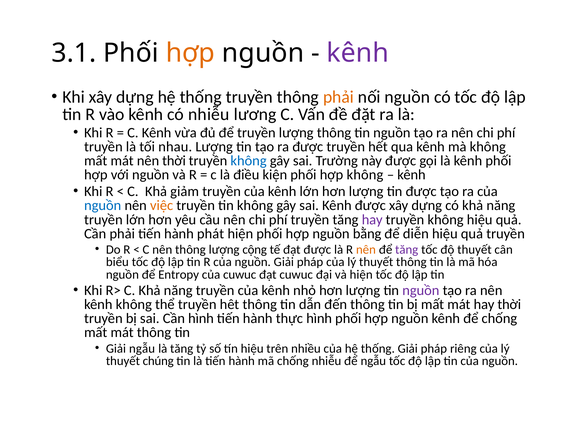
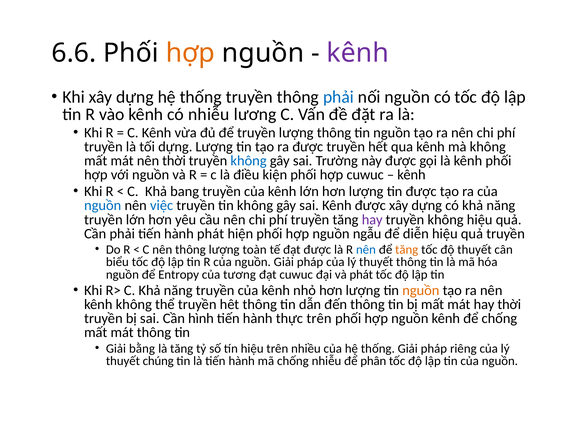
3.1: 3.1 -> 6.6
phải at (339, 97) colour: orange -> blue
tối nhau: nhau -> dựng
hợp không: không -> cuwuc
giảm: giảm -> bang
việc colour: orange -> blue
bằng: bằng -> ngẫu
cộng: cộng -> toàn
nên at (366, 249) colour: orange -> blue
tăng at (407, 249) colour: purple -> orange
của cuwuc: cuwuc -> tương
và hiện: hiện -> phát
nguồn at (421, 290) colour: purple -> orange
thực hình: hình -> trên
Giải ngẫu: ngẫu -> bằng
để ngẫu: ngẫu -> phân
